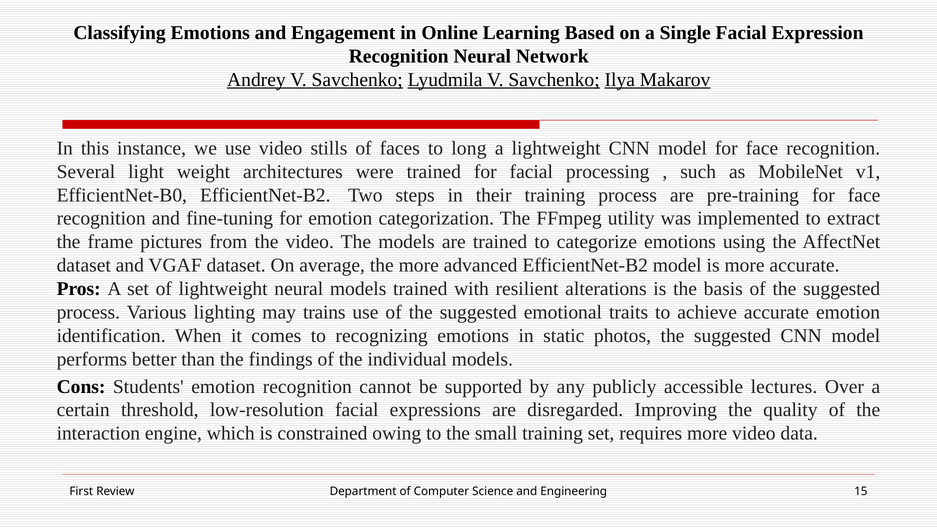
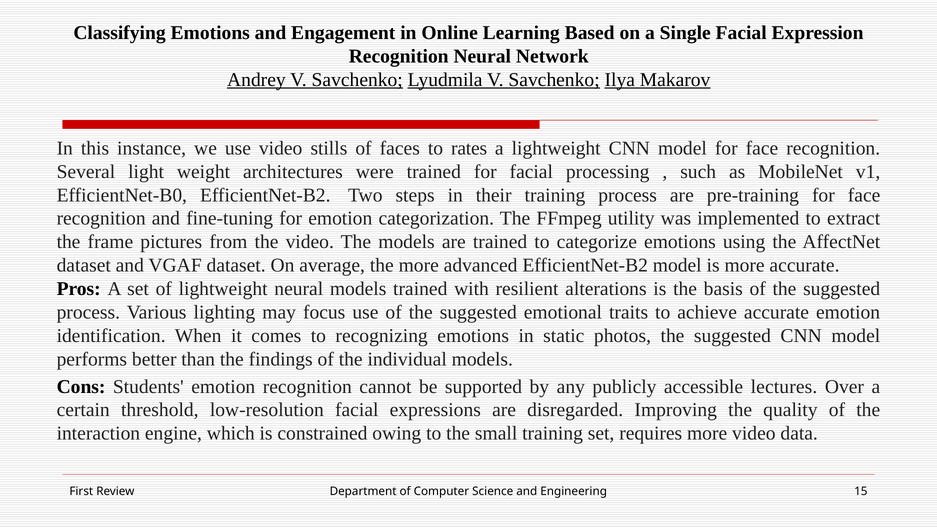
long: long -> rates
trains: trains -> focus
